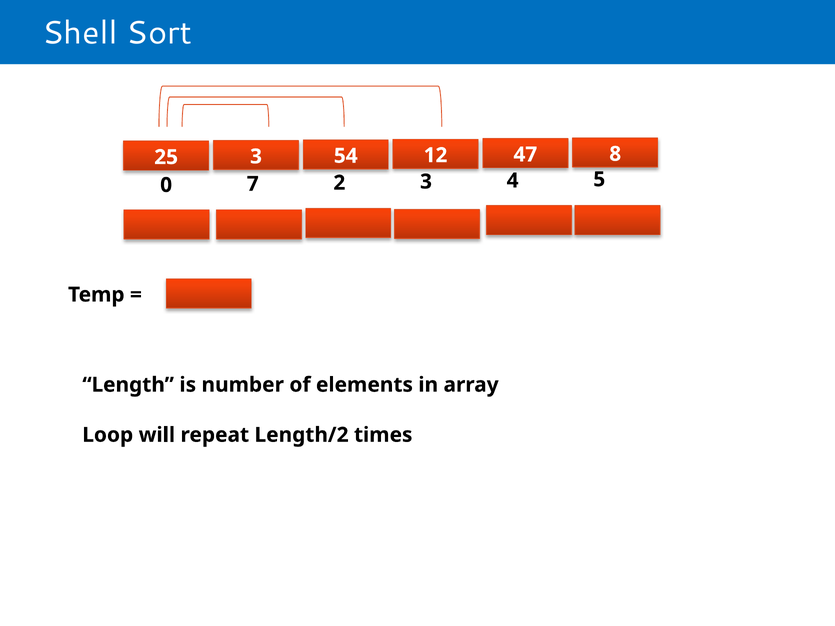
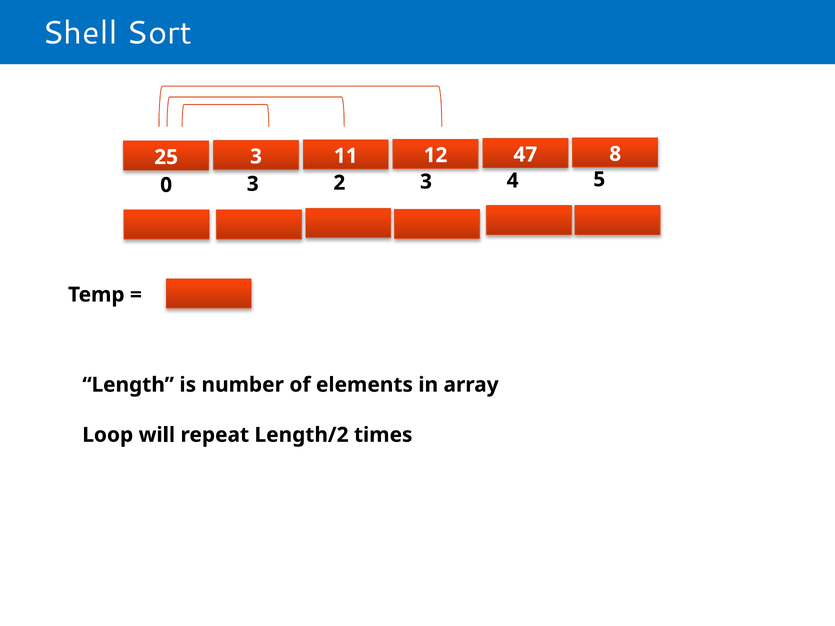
54: 54 -> 11
0 7: 7 -> 3
